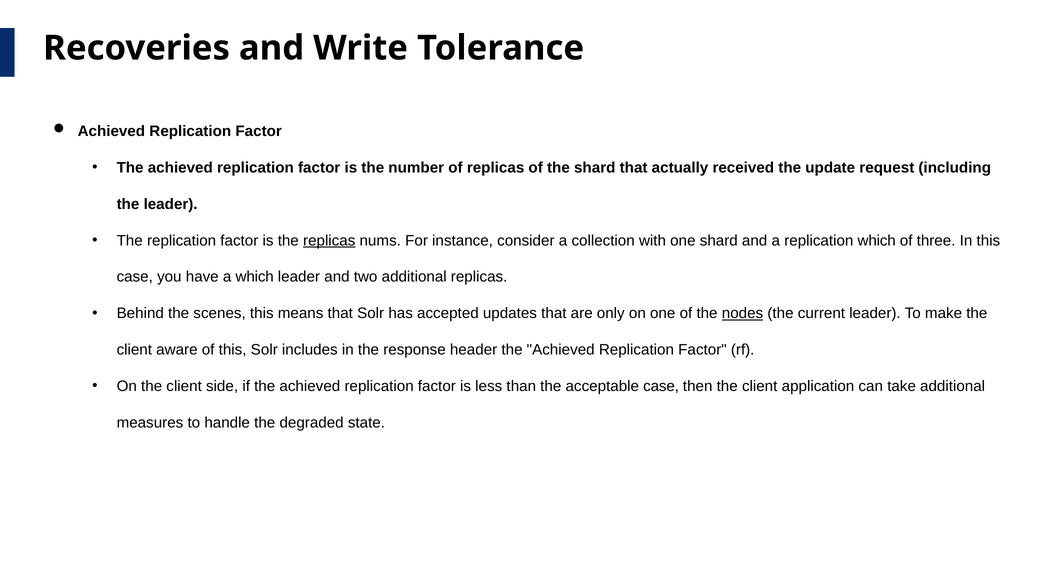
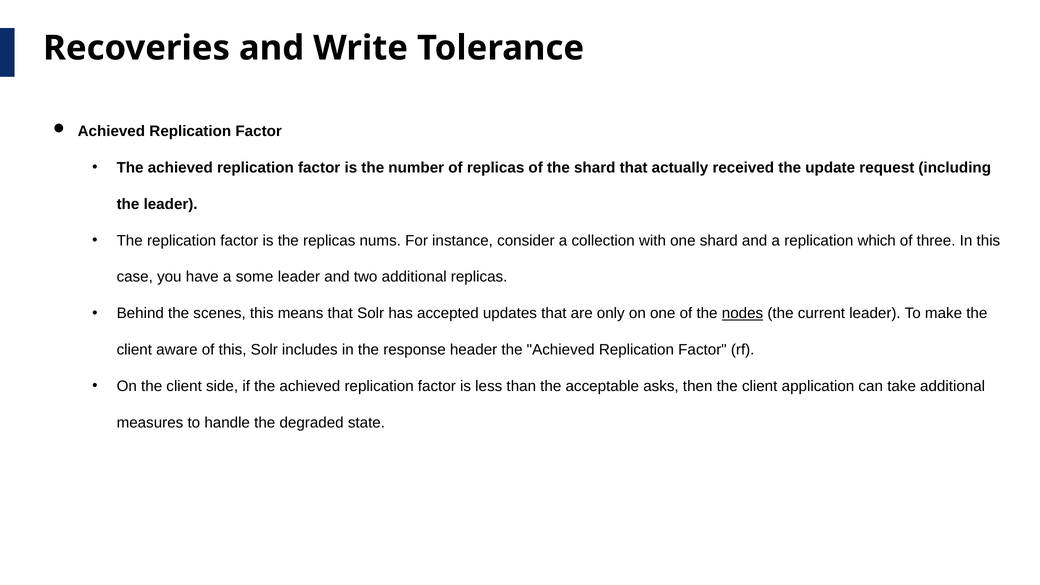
replicas at (329, 241) underline: present -> none
a which: which -> some
acceptable case: case -> asks
